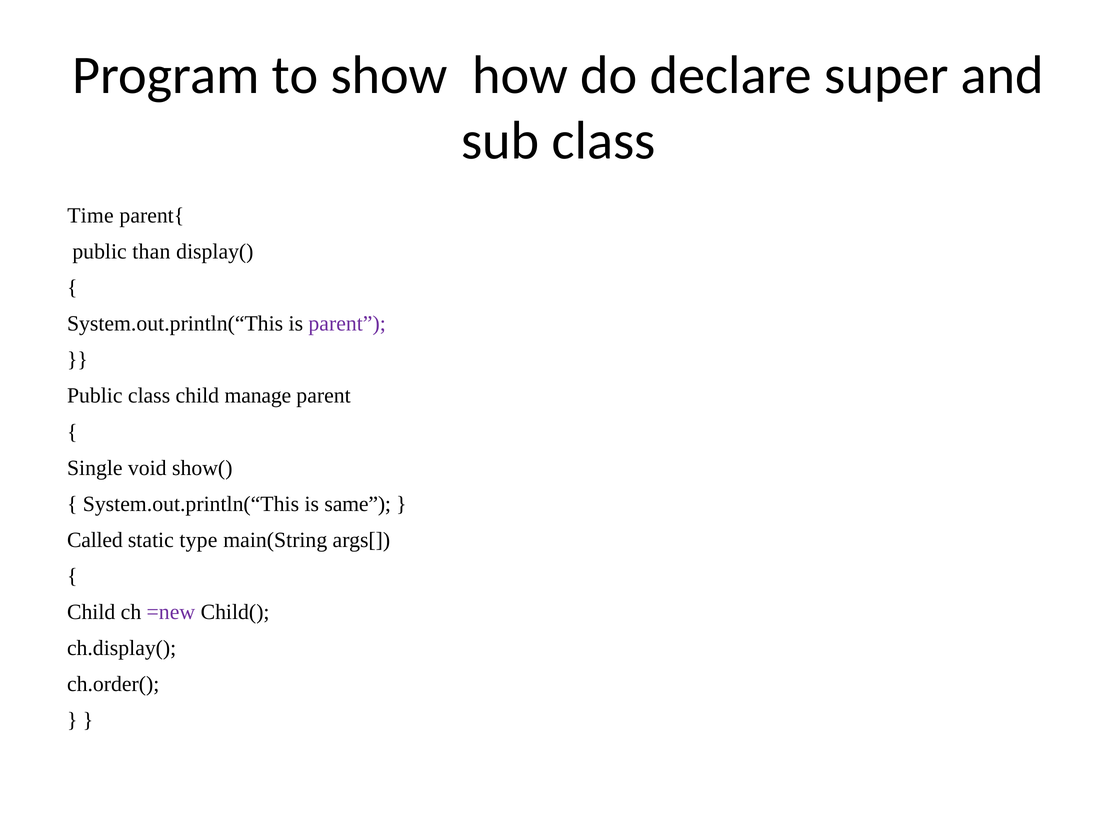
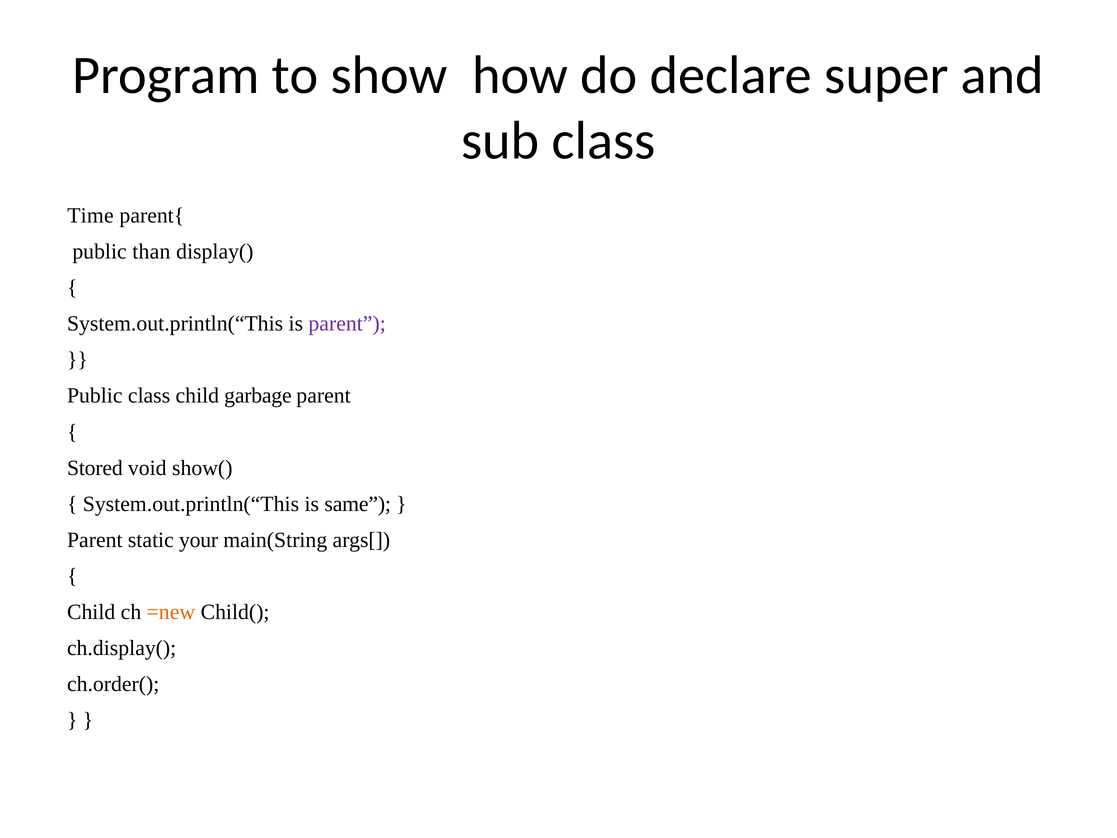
manage: manage -> garbage
Single: Single -> Stored
Called at (95, 540): Called -> Parent
type: type -> your
=new colour: purple -> orange
